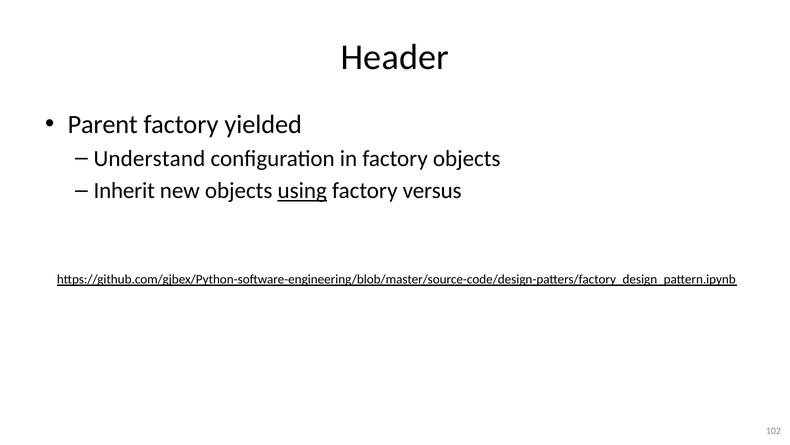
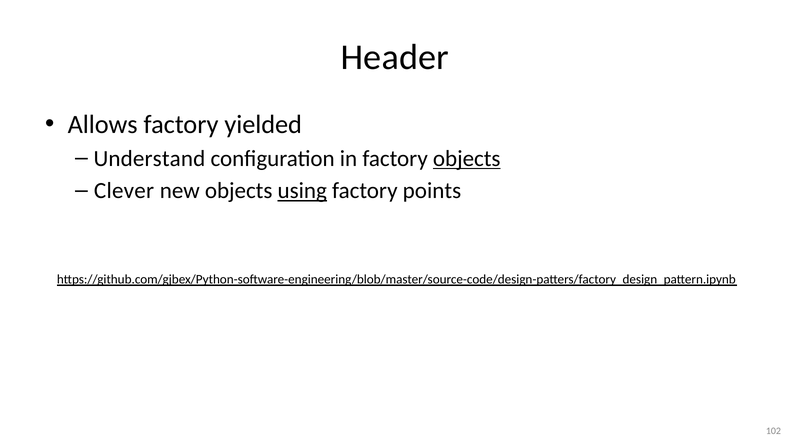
Parent: Parent -> Allows
objects at (467, 158) underline: none -> present
Inherit: Inherit -> Clever
versus: versus -> points
